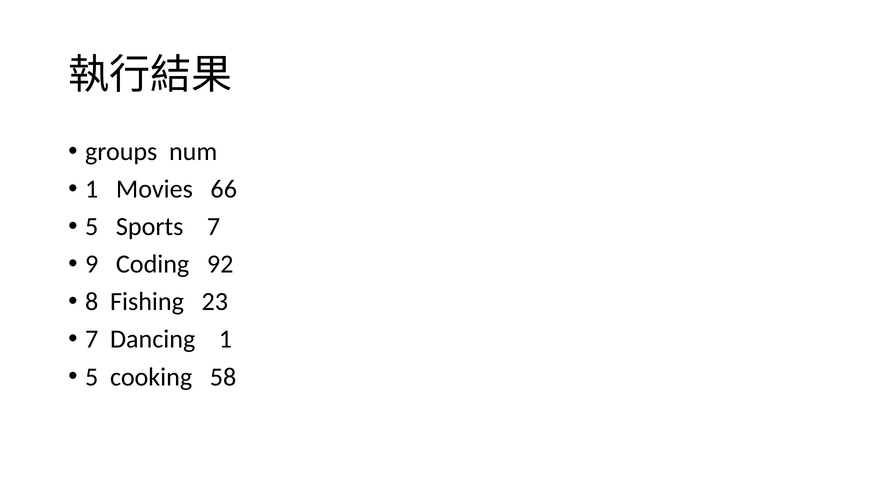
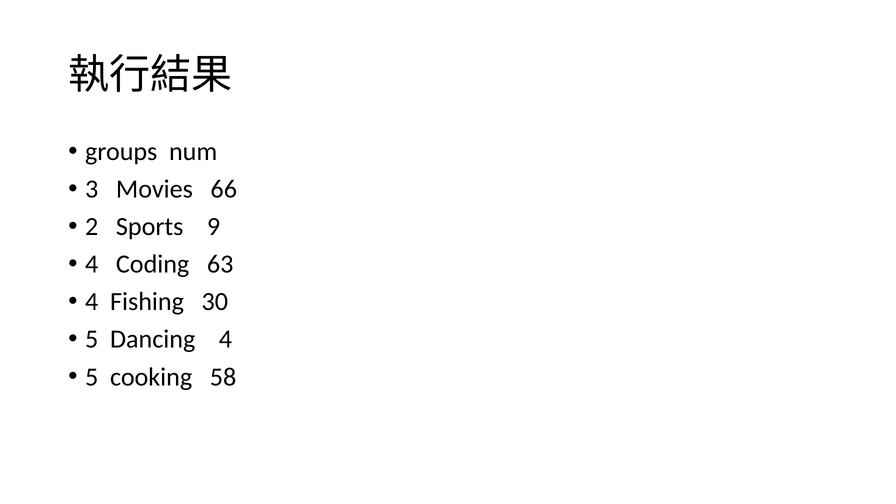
1 at (92, 189): 1 -> 3
5 at (92, 227): 5 -> 2
Sports 7: 7 -> 9
9 at (92, 264): 9 -> 4
92: 92 -> 63
8 at (92, 302): 8 -> 4
23: 23 -> 30
7 at (92, 339): 7 -> 5
Dancing 1: 1 -> 4
